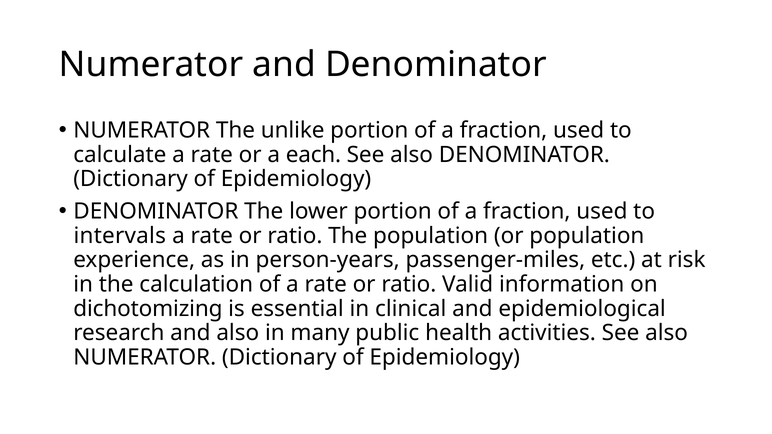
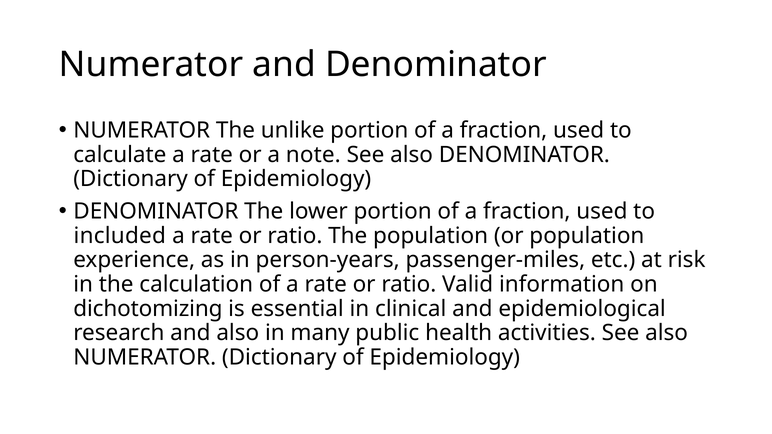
each: each -> note
intervals: intervals -> included
